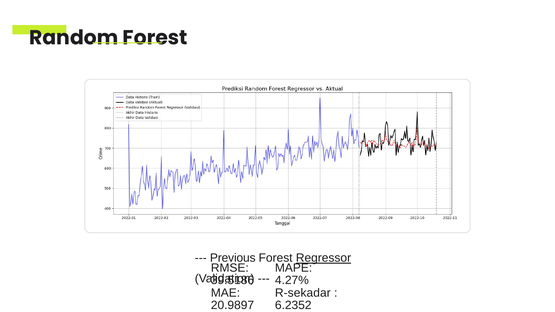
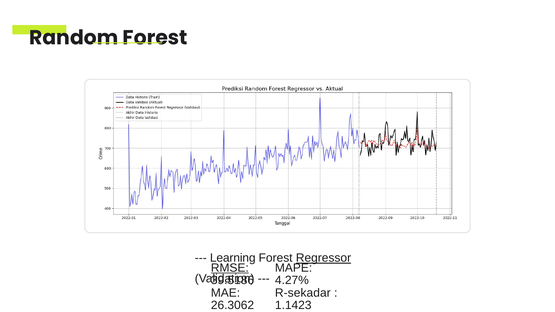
Previous: Previous -> Learning
RMSE underline: none -> present
20.9897: 20.9897 -> 26.3062
6.2352: 6.2352 -> 1.1423
